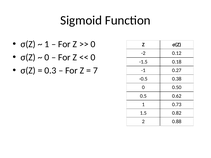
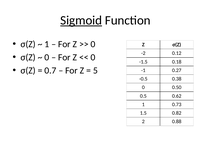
Sigmoid underline: none -> present
0.3: 0.3 -> 0.7
7: 7 -> 5
